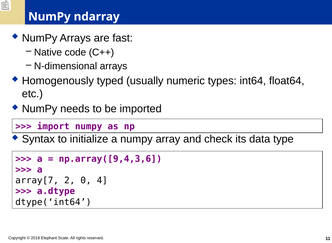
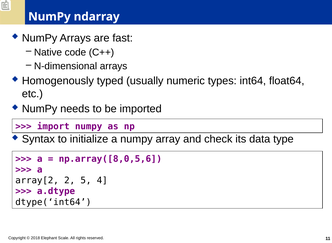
np.array([9,4,3,6: np.array([9,4,3,6 -> np.array([8,0,5,6
array[7: array[7 -> array[2
0: 0 -> 5
